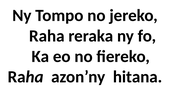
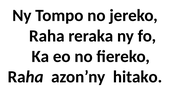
hitana: hitana -> hitako
